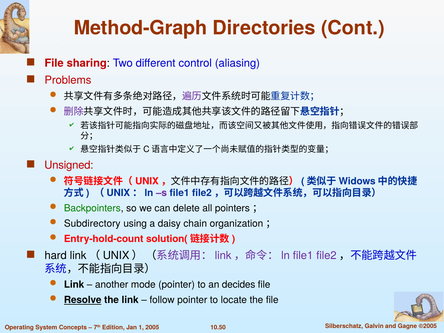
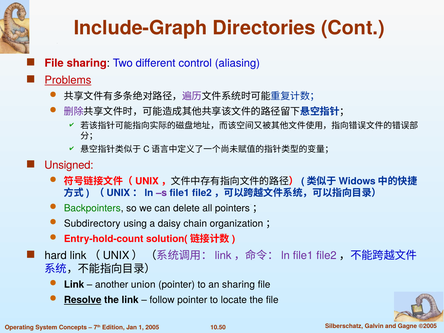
Method-Graph: Method-Graph -> Include-Graph
Problems underline: none -> present
mode: mode -> union
an decides: decides -> sharing
